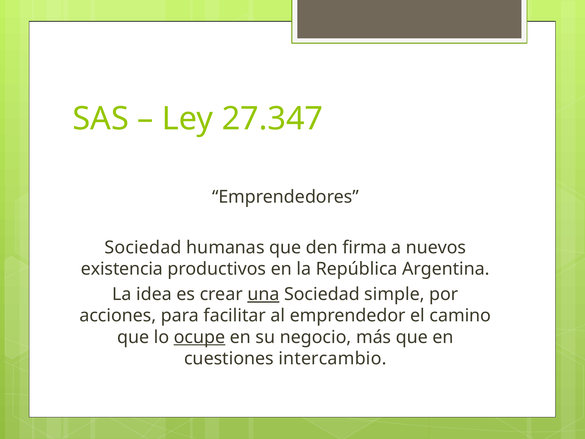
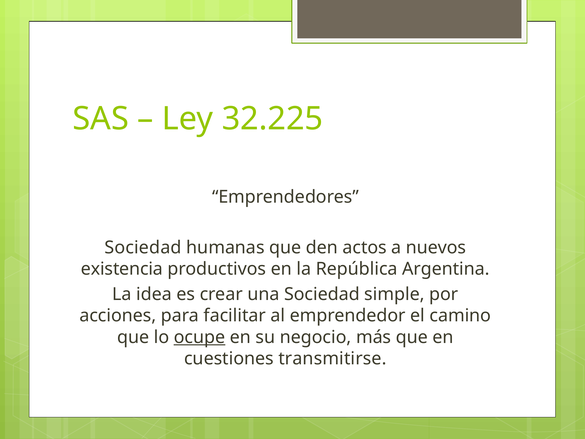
27.347: 27.347 -> 32.225
firma: firma -> actos
una underline: present -> none
intercambio: intercambio -> transmitirse
